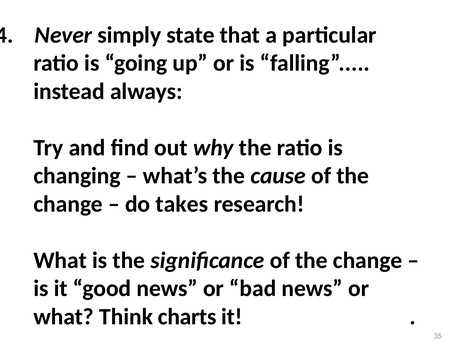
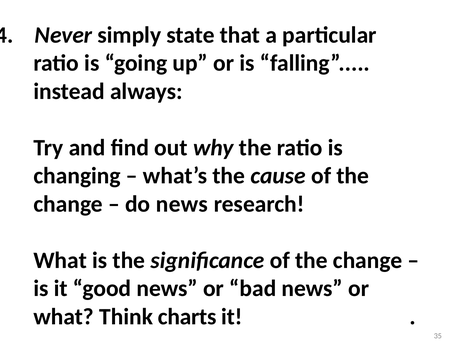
do takes: takes -> news
